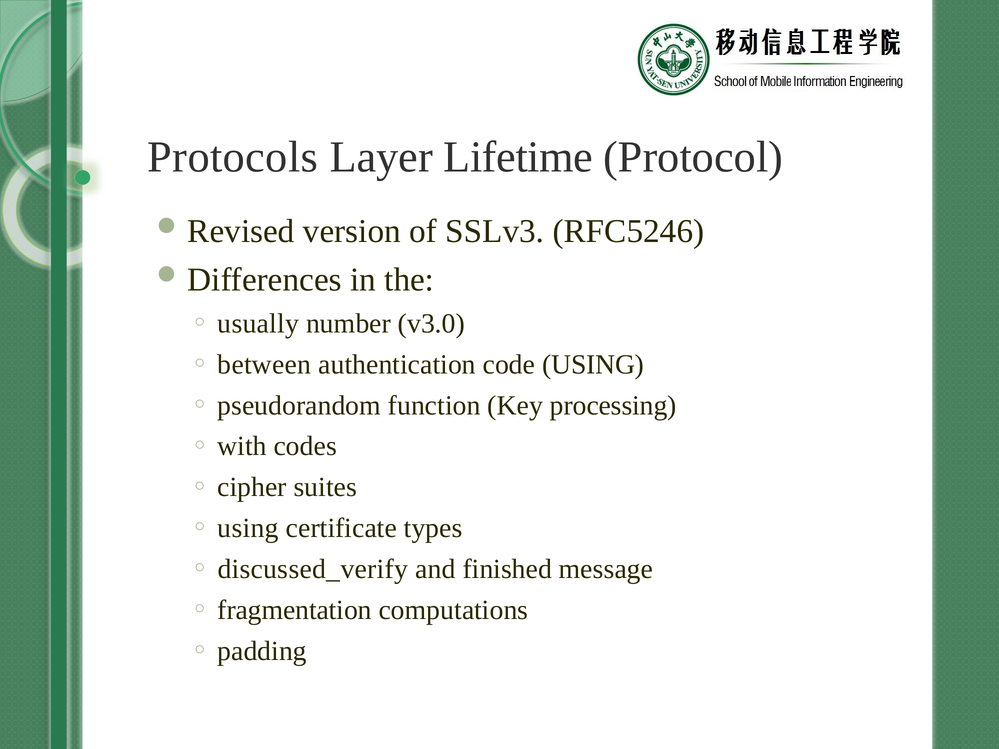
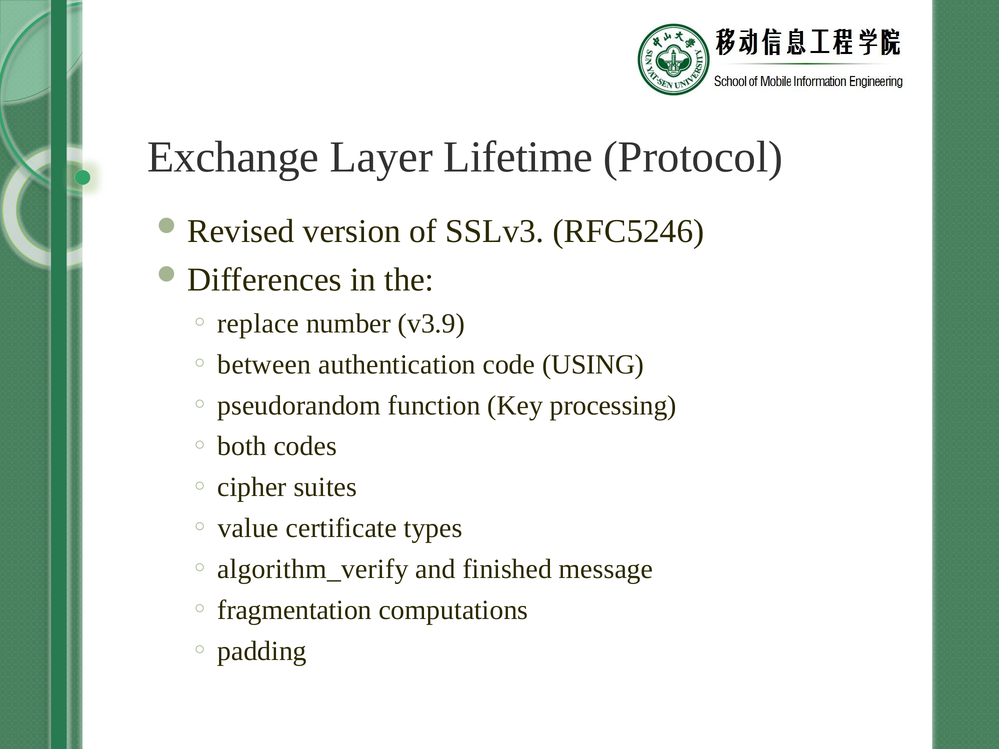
Protocols: Protocols -> Exchange
usually: usually -> replace
v3.0: v3.0 -> v3.9
with: with -> both
using at (248, 528): using -> value
discussed_verify: discussed_verify -> algorithm_verify
